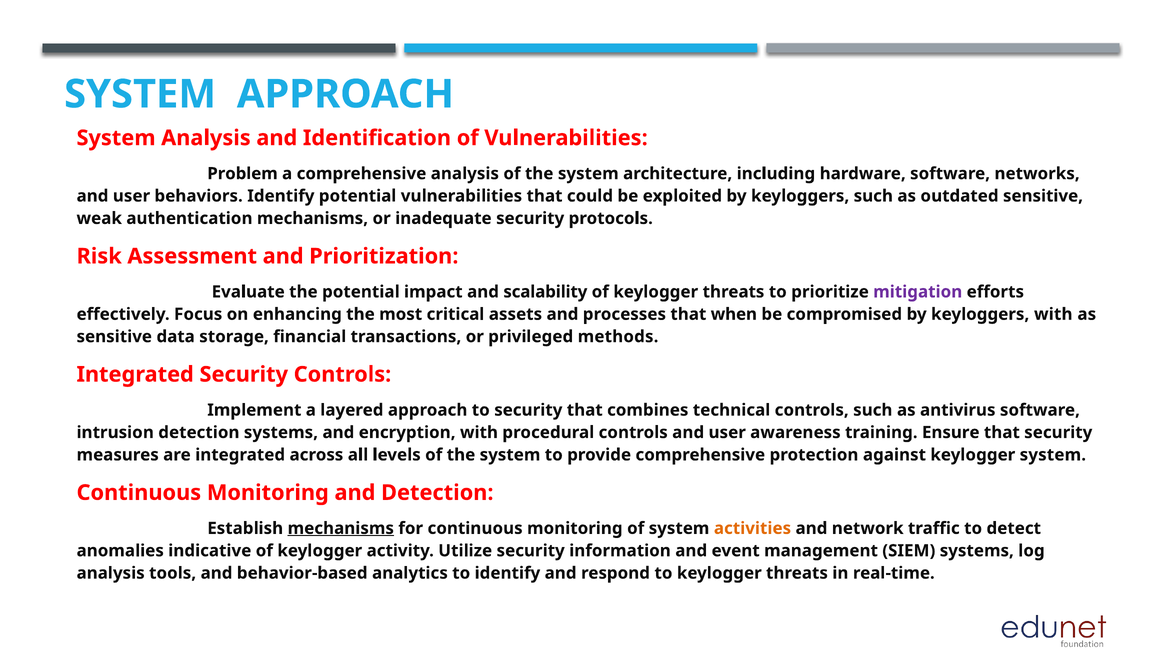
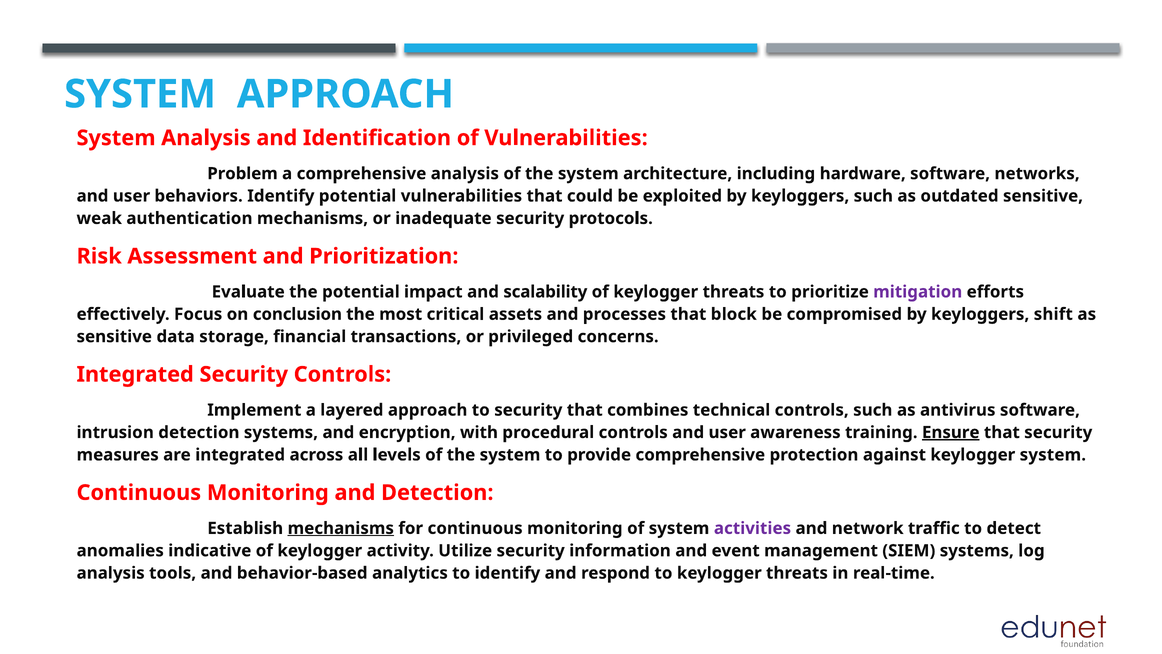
enhancing: enhancing -> conclusion
when: when -> block
keyloggers with: with -> shift
methods: methods -> concerns
Ensure underline: none -> present
activities colour: orange -> purple
